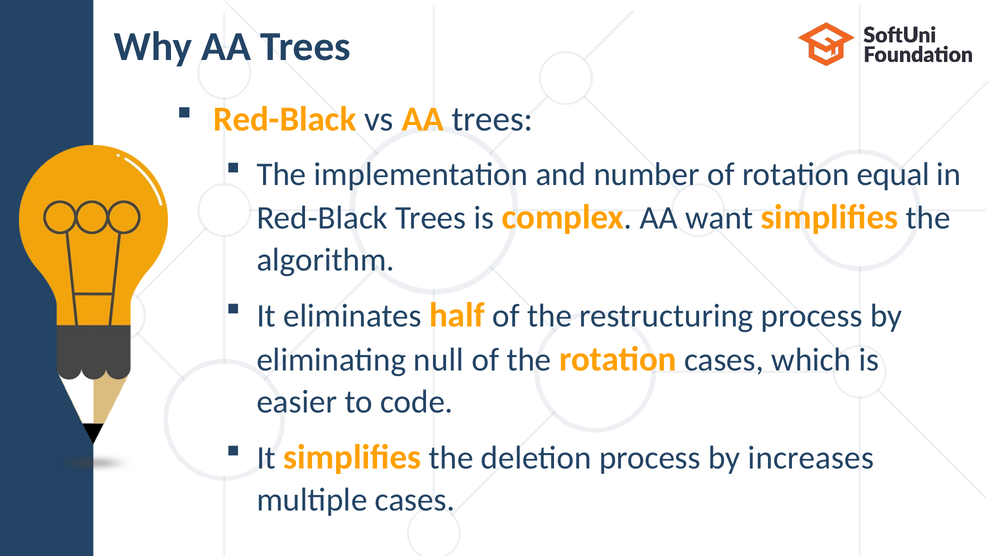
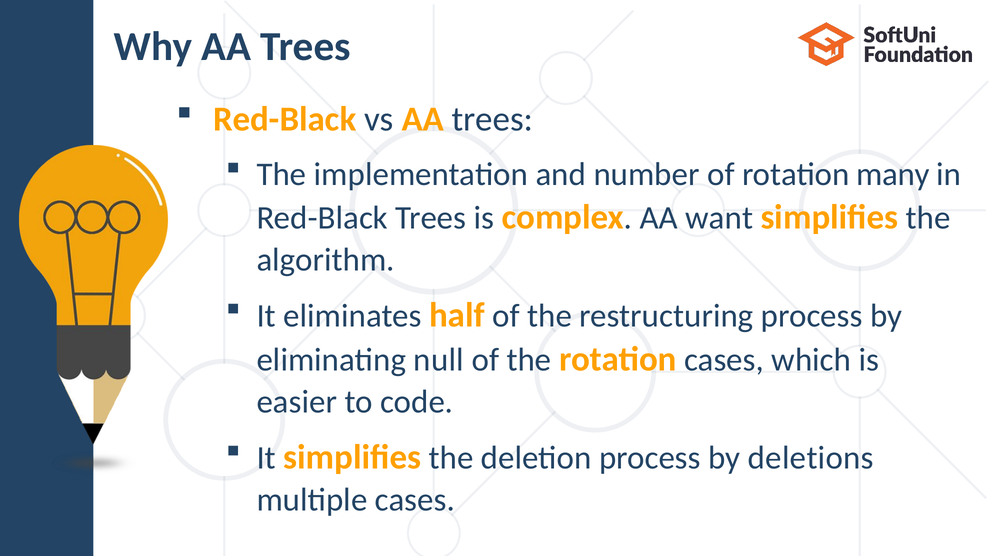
equal: equal -> many
increases: increases -> deletions
